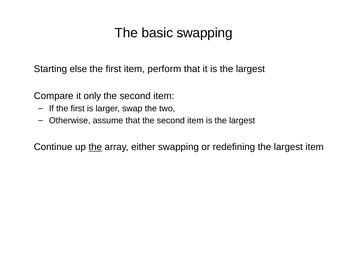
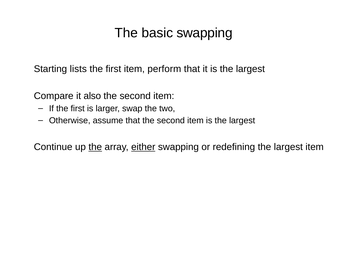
else: else -> lists
only: only -> also
either underline: none -> present
